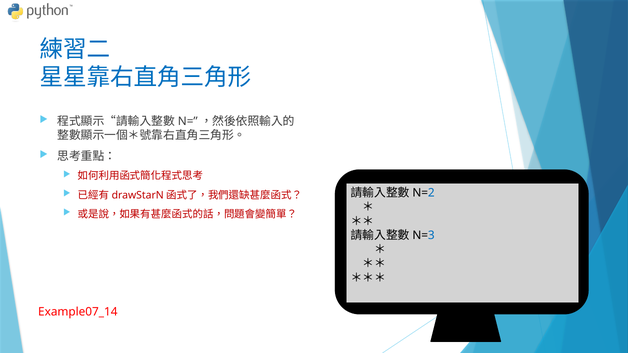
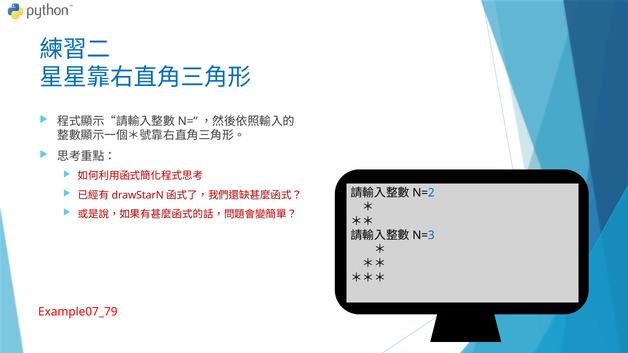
Example07_14: Example07_14 -> Example07_79
